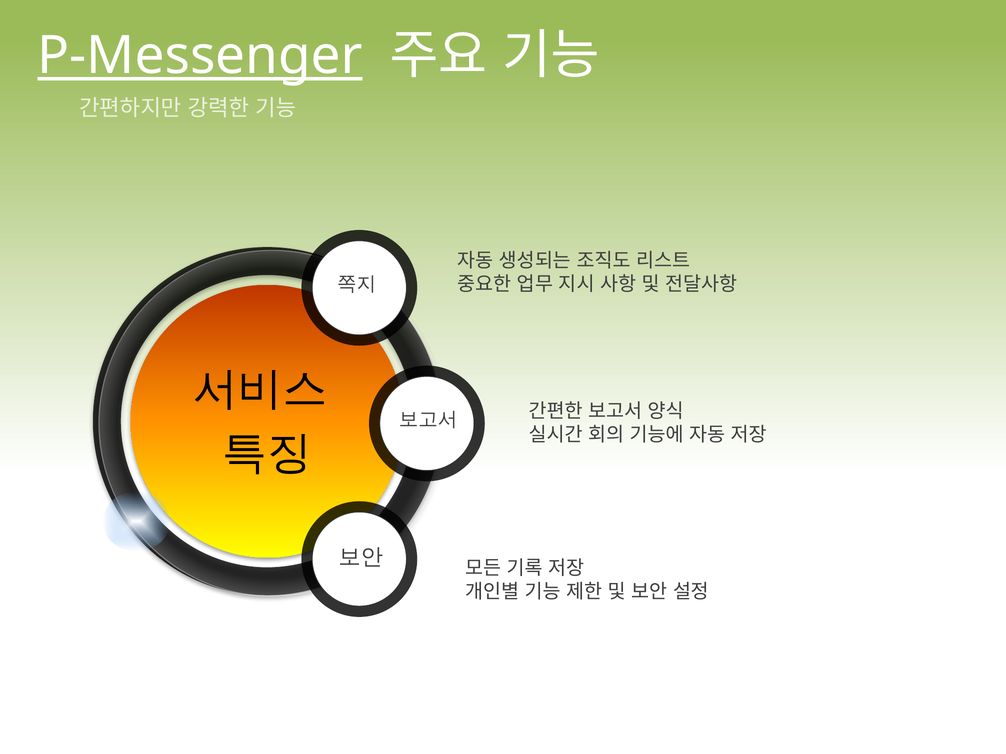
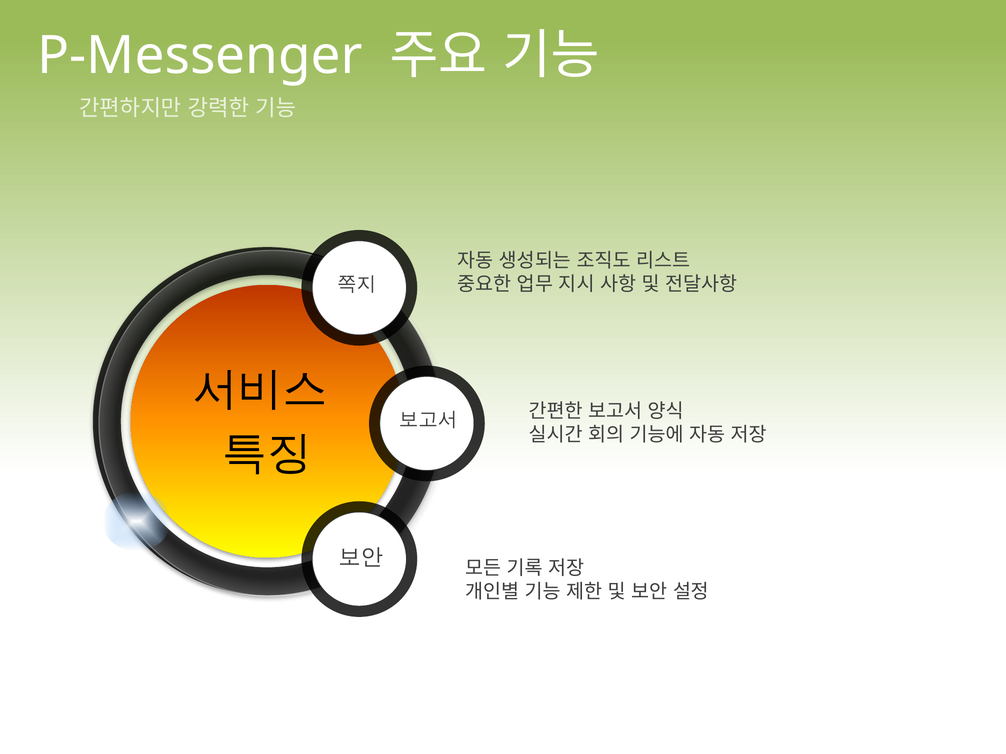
P-Messenger underline: present -> none
